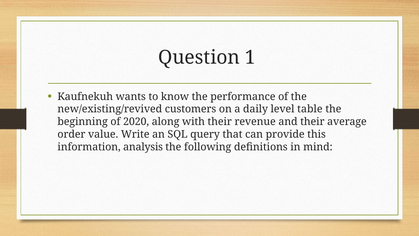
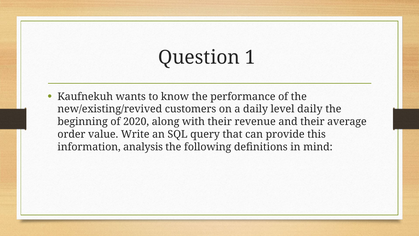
level table: table -> daily
